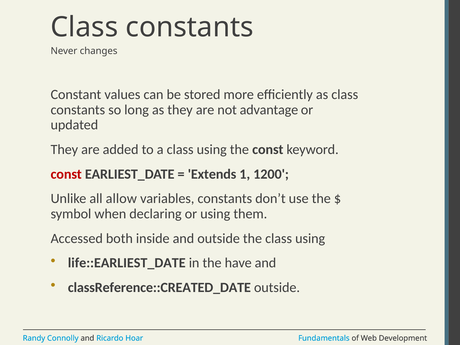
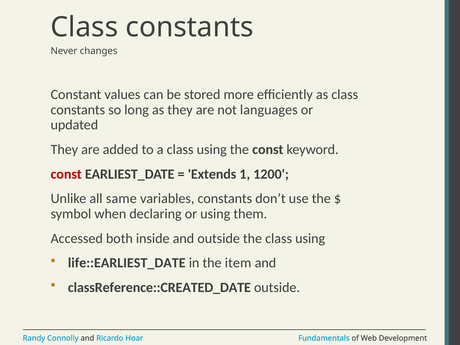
advantage: advantage -> languages
allow: allow -> same
have: have -> item
